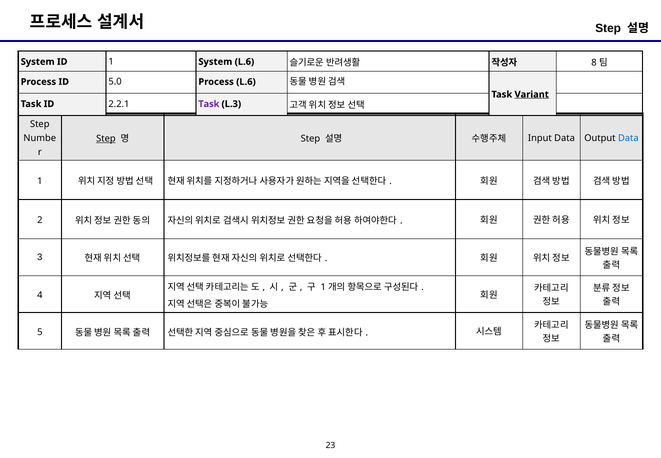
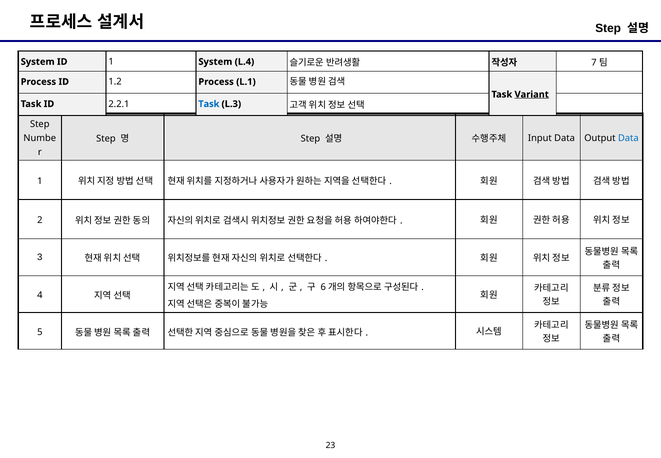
System L.6: L.6 -> L.4
8: 8 -> 7
5.0: 5.0 -> 1.2
Process L.6: L.6 -> L.1
Task at (209, 104) colour: purple -> blue
Step at (106, 138) underline: present -> none
1 at (323, 287): 1 -> 6
